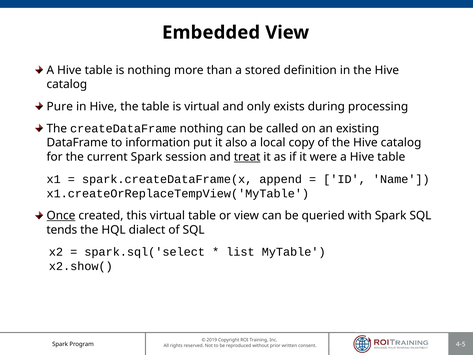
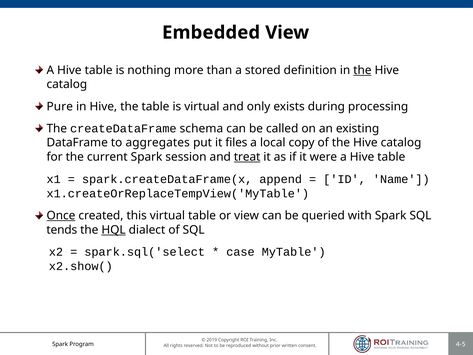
the at (362, 70) underline: none -> present
createDataFrame nothing: nothing -> schema
information: information -> aggregates
also: also -> files
HQL underline: none -> present
list: list -> case
